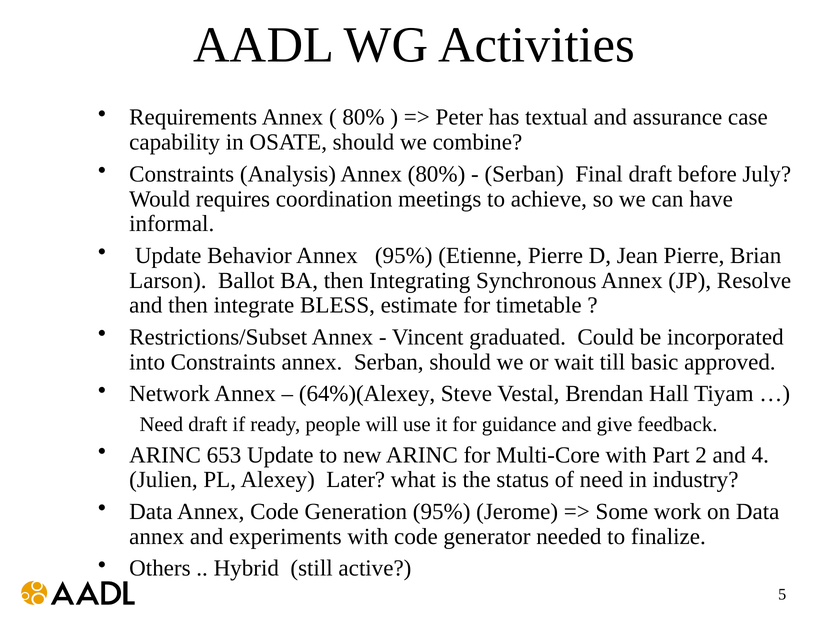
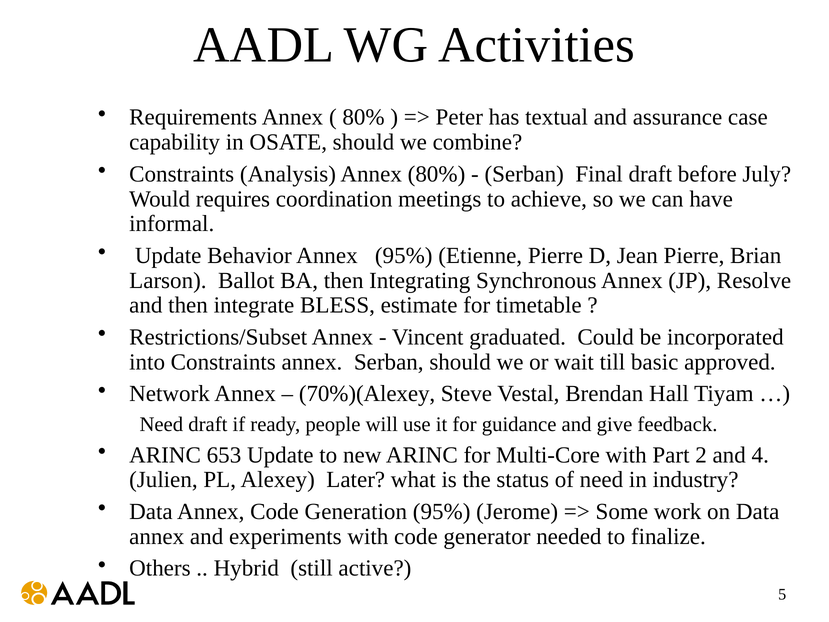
64%)(Alexey: 64%)(Alexey -> 70%)(Alexey
